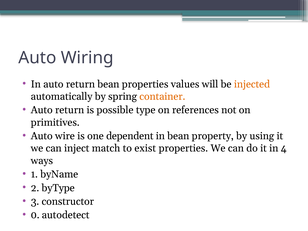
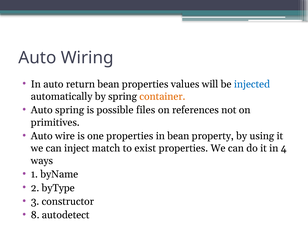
injected colour: orange -> blue
return at (70, 110): return -> spring
type: type -> files
one dependent: dependent -> properties
0: 0 -> 8
